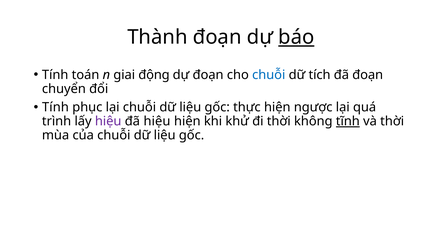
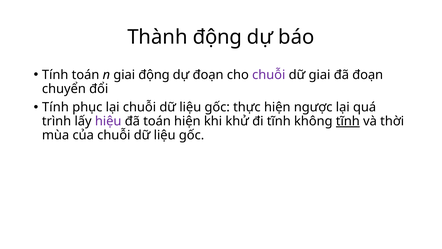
Thành đoạn: đoạn -> động
báo underline: present -> none
chuỗi at (269, 75) colour: blue -> purple
dữ tích: tích -> giai
đã hiệu: hiệu -> toán
đi thời: thời -> tĩnh
